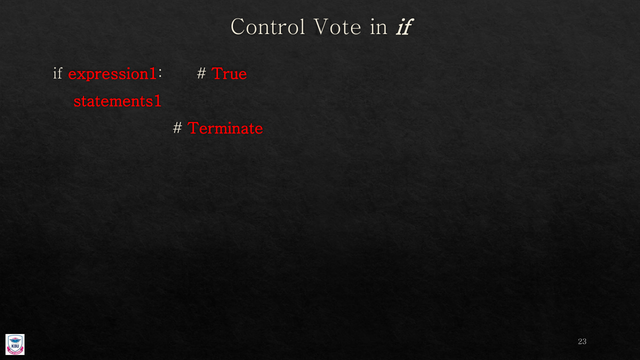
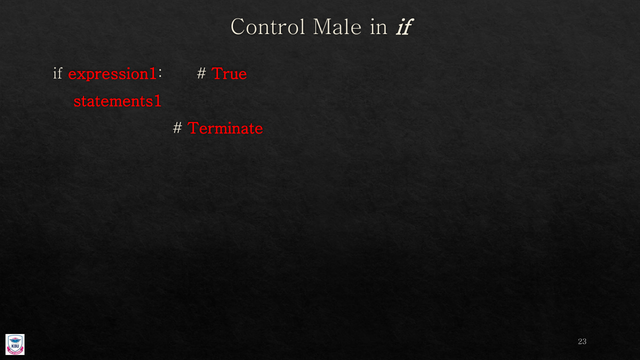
Vote: Vote -> Male
